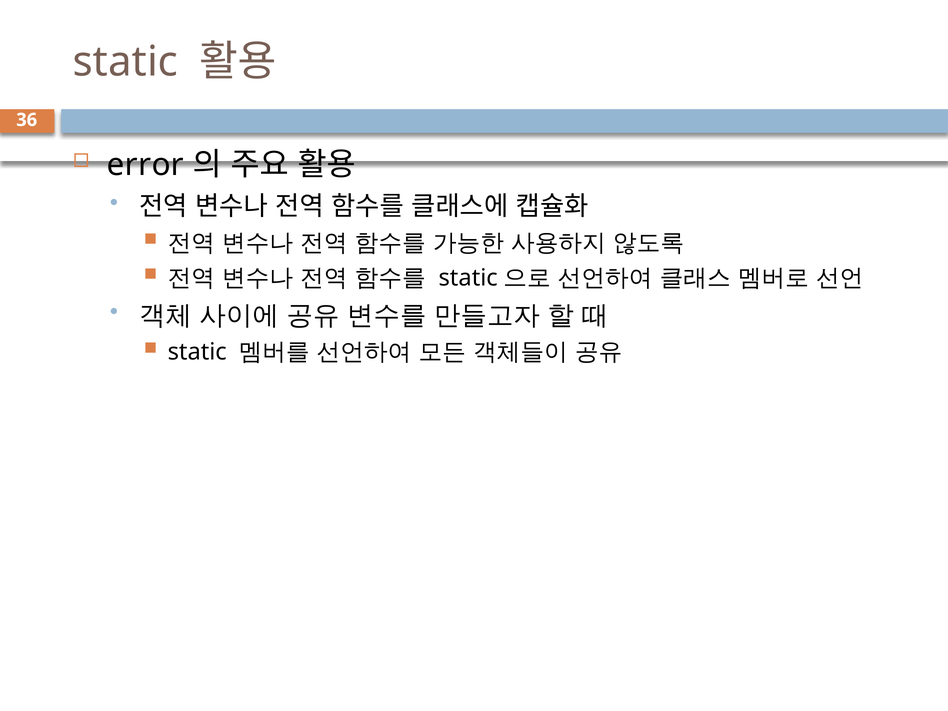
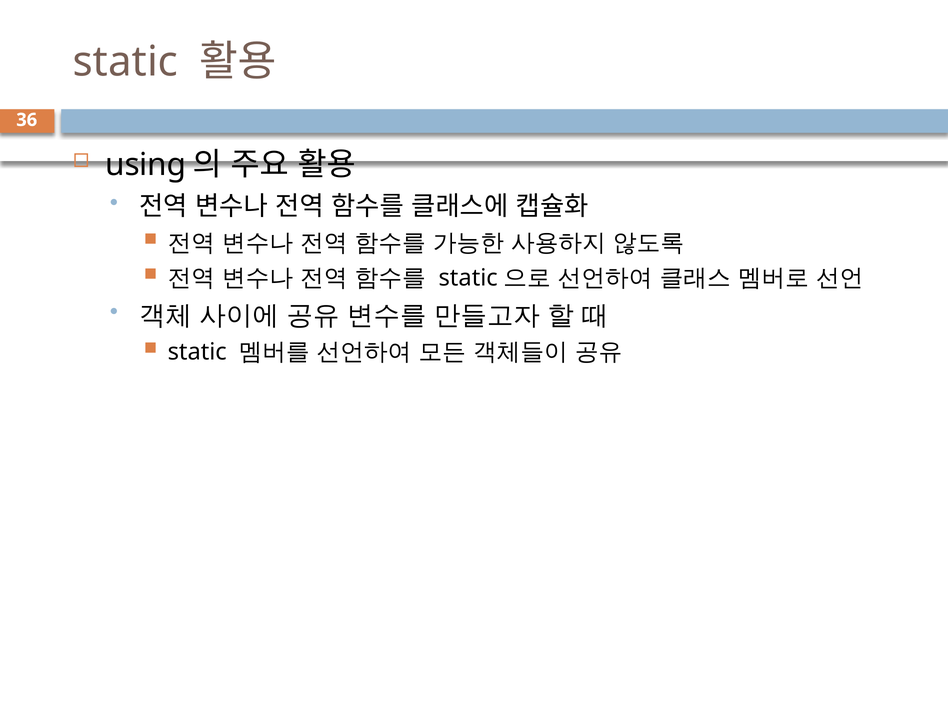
error: error -> using
